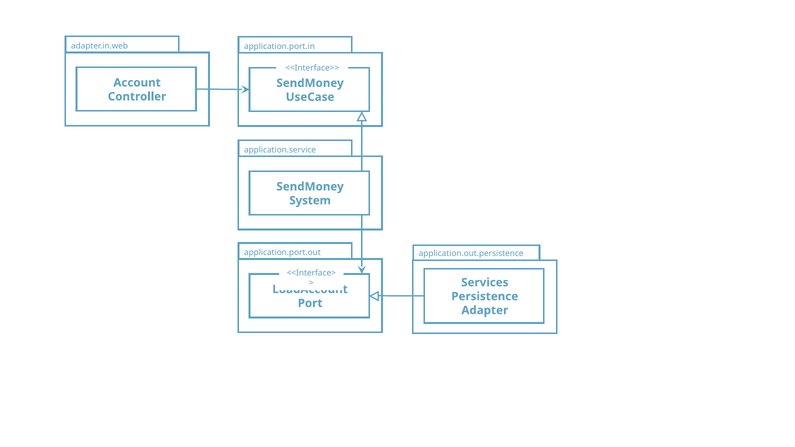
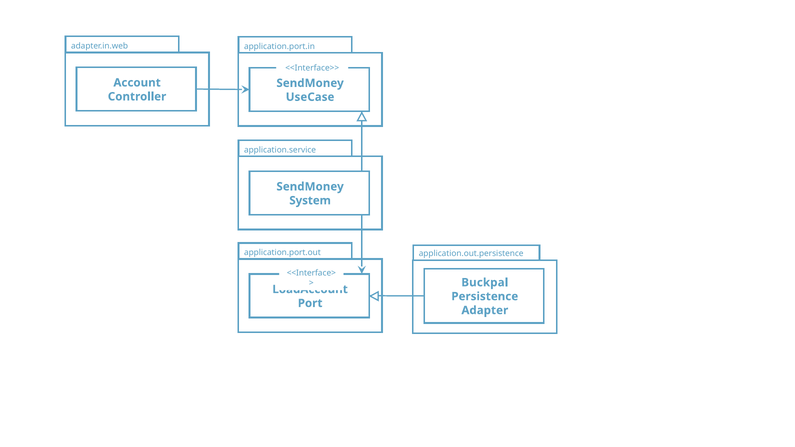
Services: Services -> Buckpal
